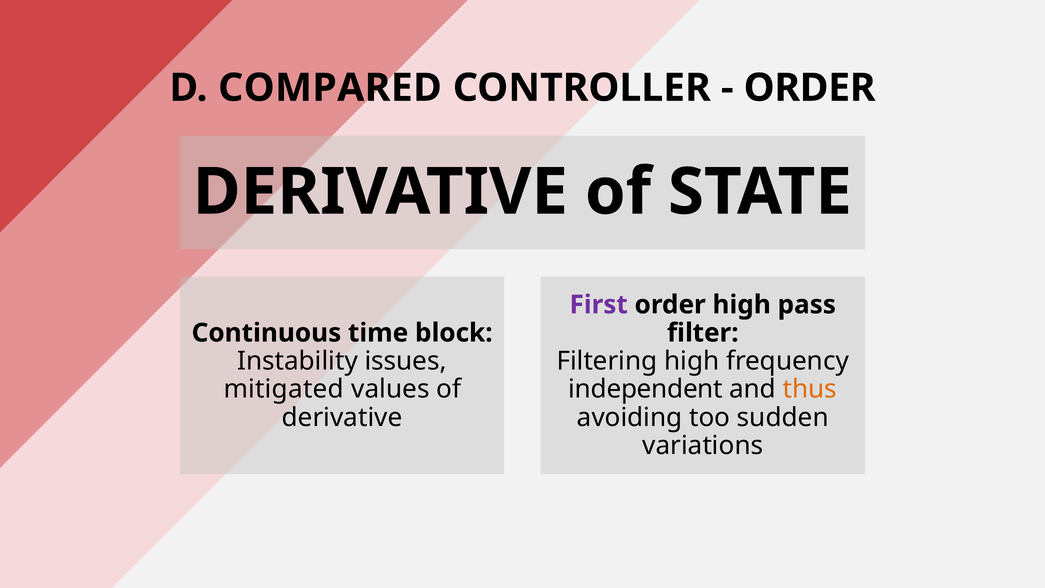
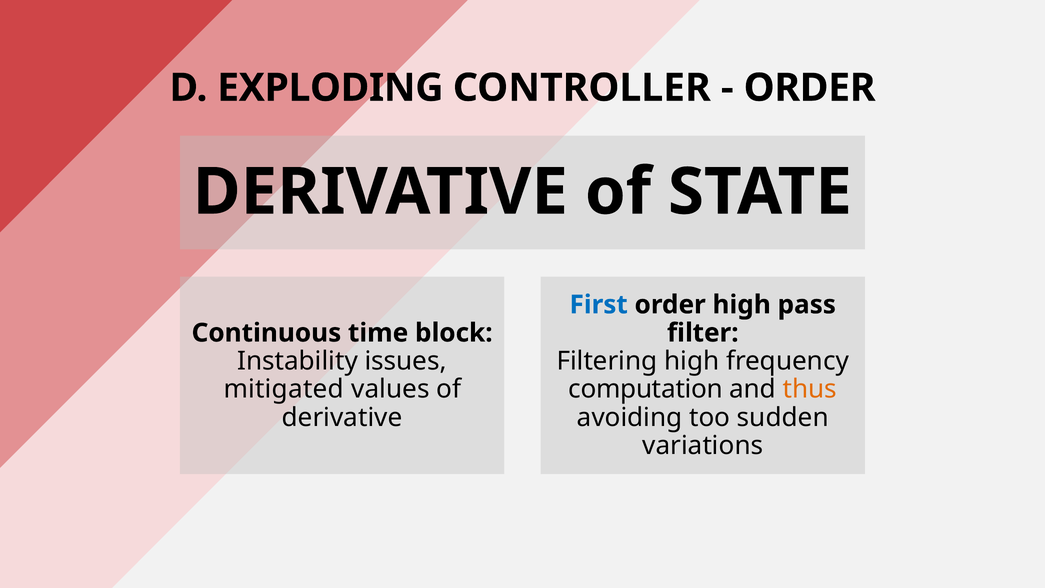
COMPARED: COMPARED -> EXPLODING
First colour: purple -> blue
independent: independent -> computation
